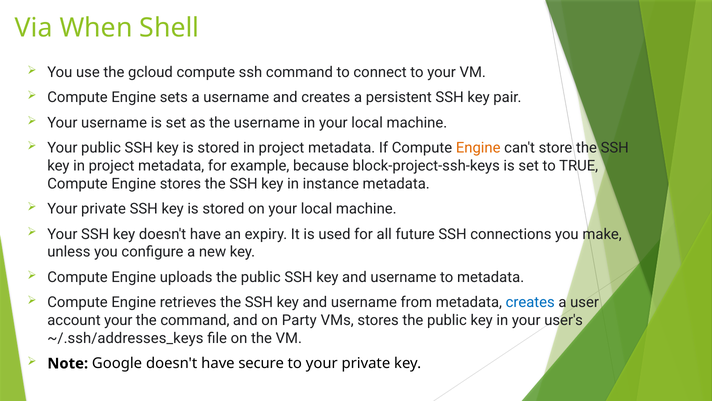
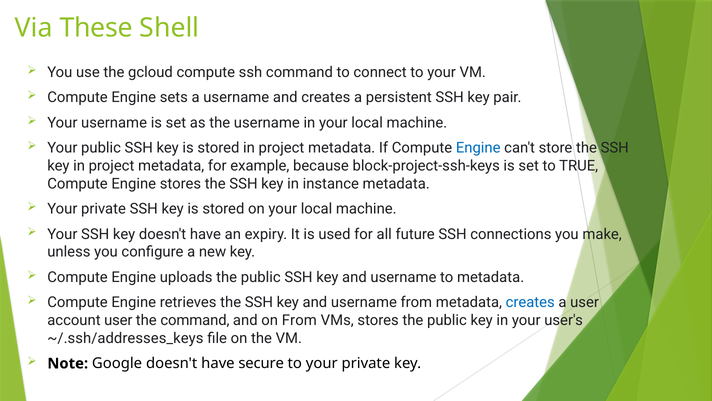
When: When -> These
Engine at (478, 148) colour: orange -> blue
account your: your -> user
on Party: Party -> From
